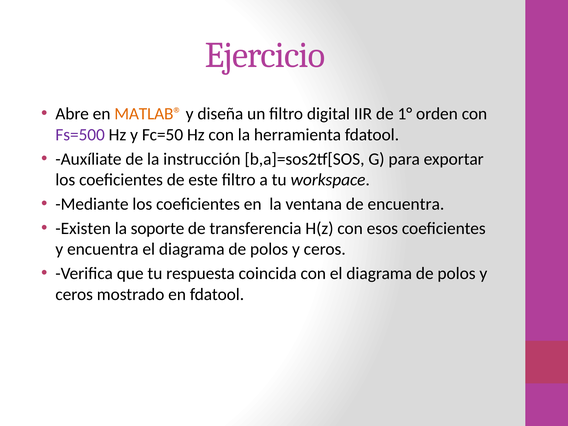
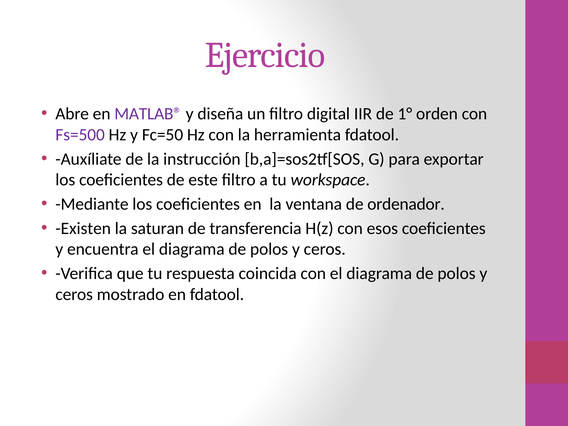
MATLAB® colour: orange -> purple
de encuentra: encuentra -> ordenador
soporte: soporte -> saturan
